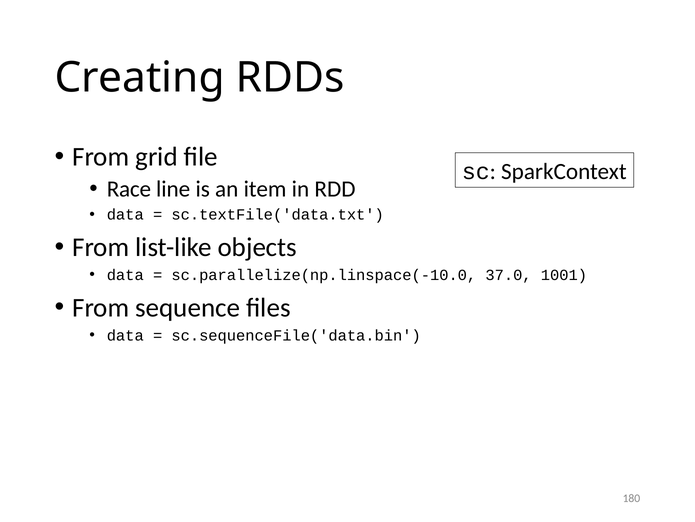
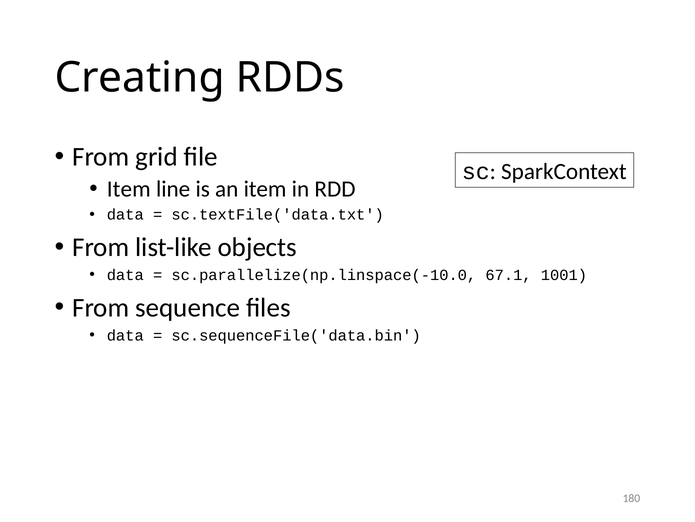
Race at (129, 189): Race -> Item
37.0: 37.0 -> 67.1
